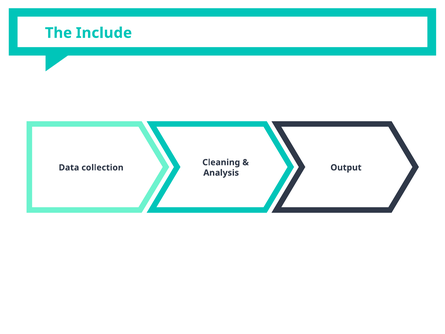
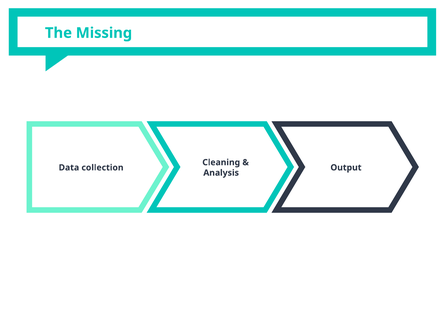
Include: Include -> Missing
